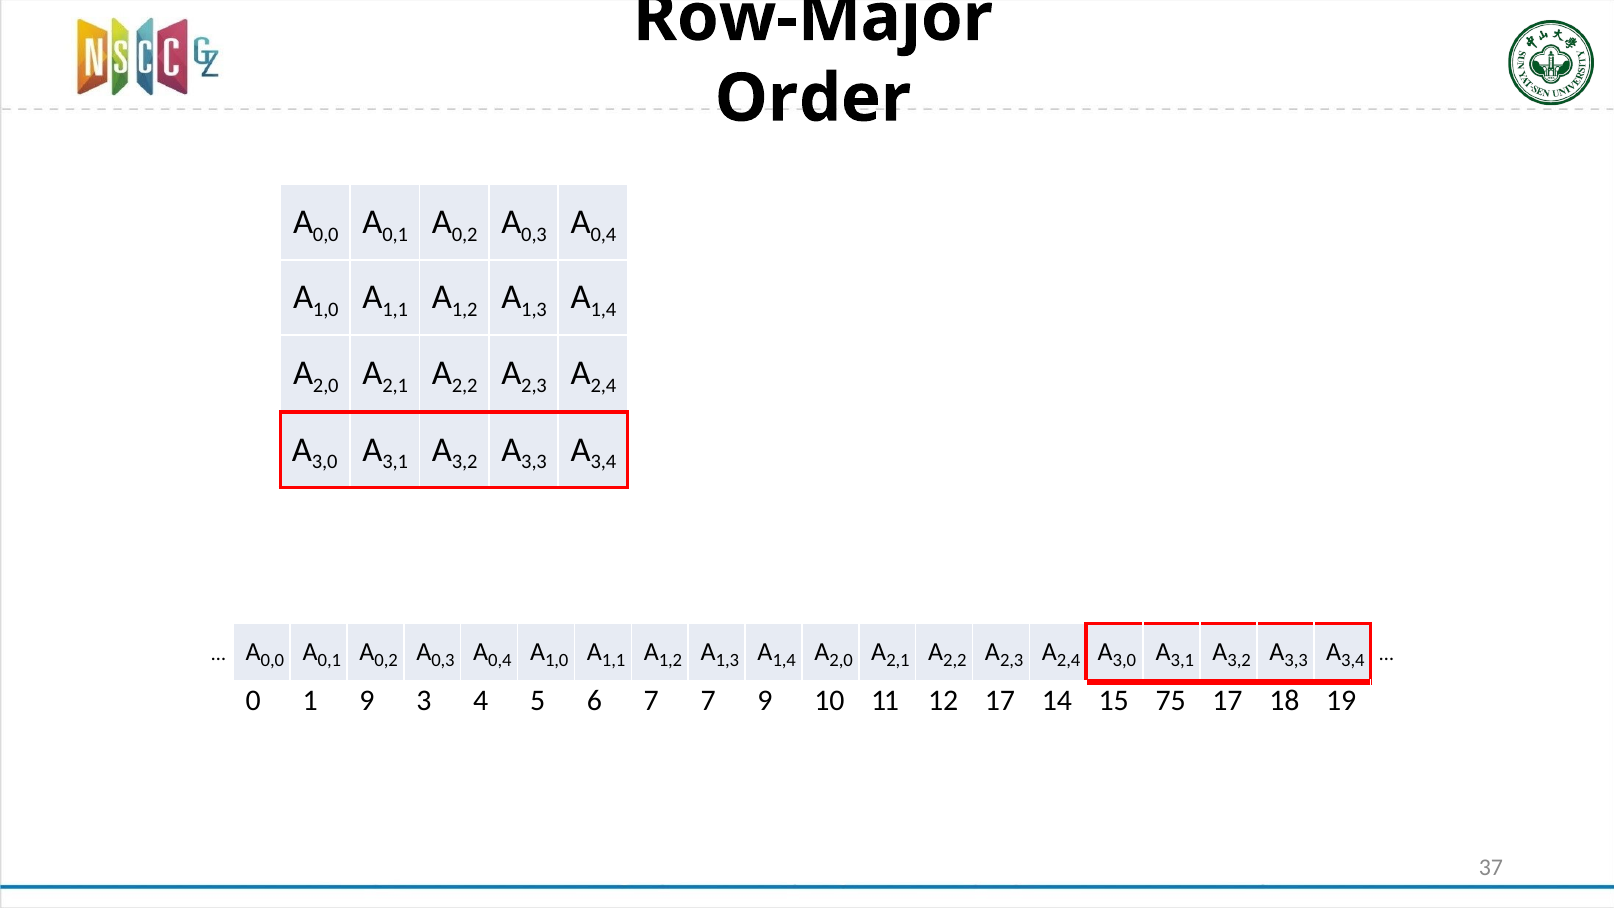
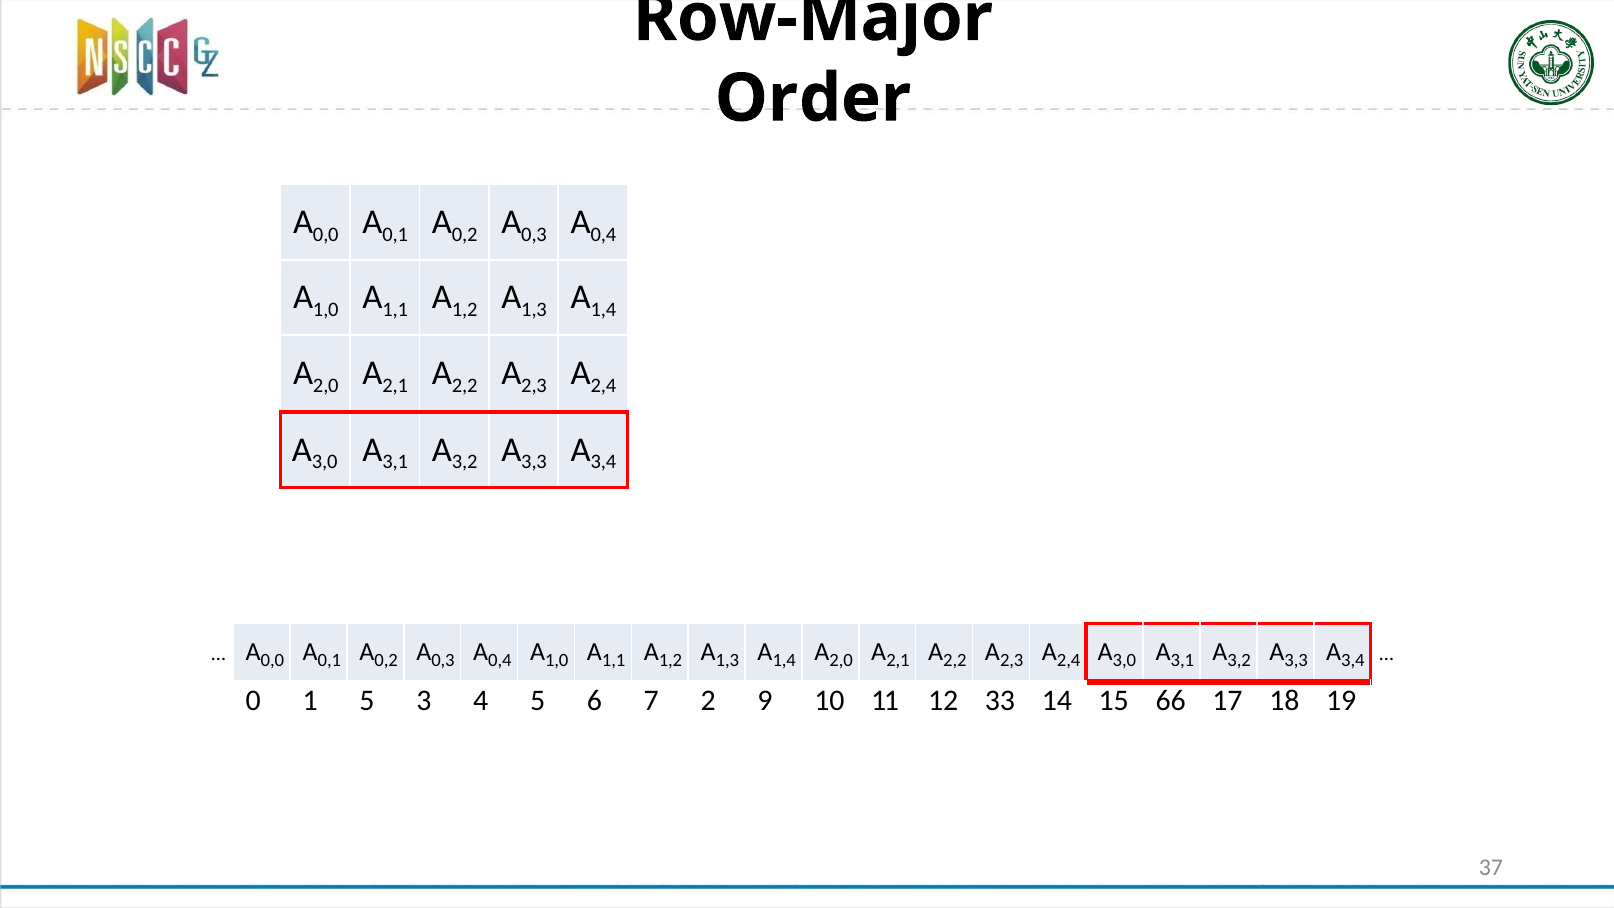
1 9: 9 -> 5
7 7: 7 -> 2
12 17: 17 -> 33
75: 75 -> 66
